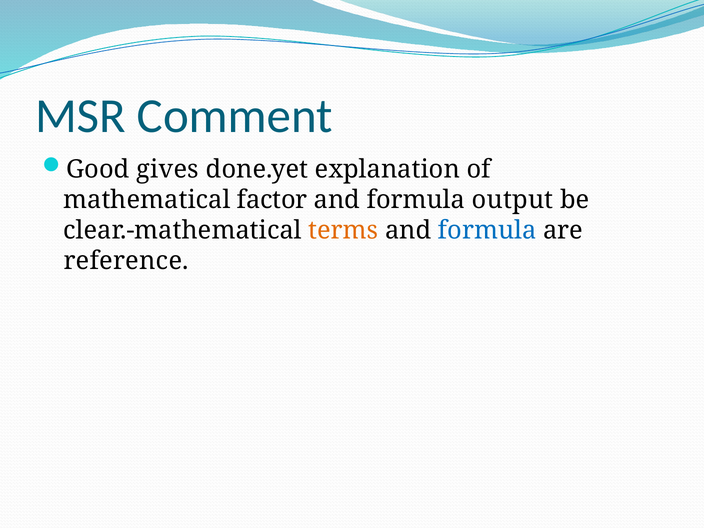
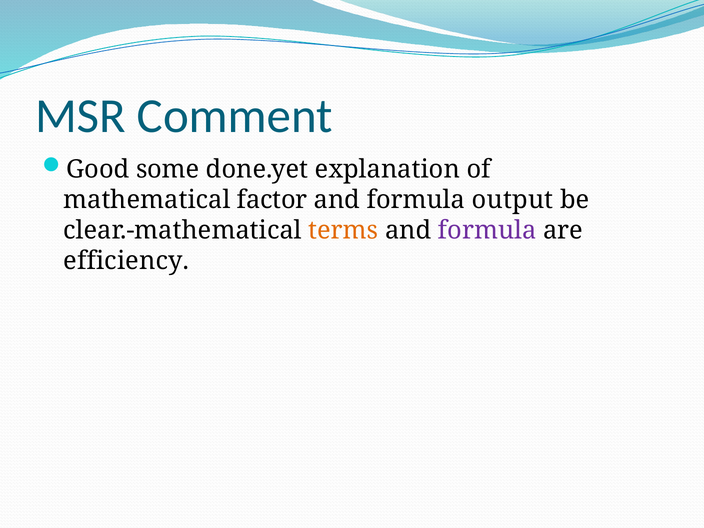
gives: gives -> some
formula at (487, 230) colour: blue -> purple
reference: reference -> efficiency
